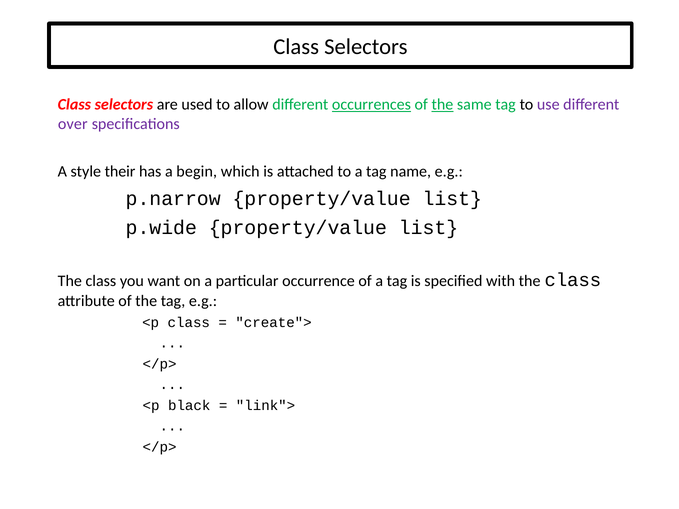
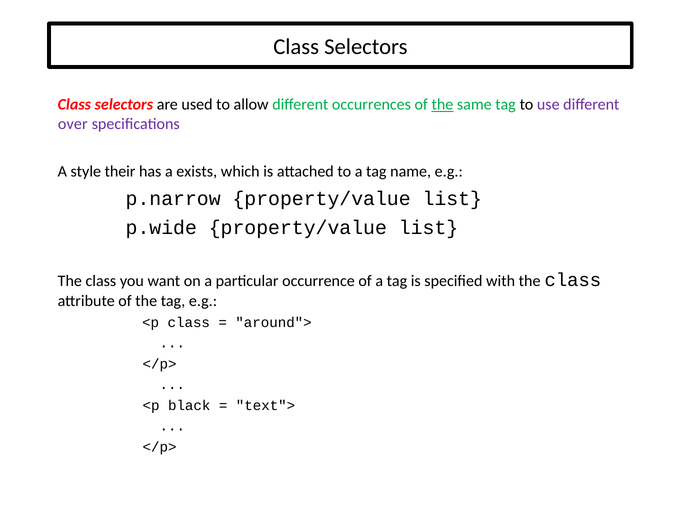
occurrences underline: present -> none
begin: begin -> exists
create">: create"> -> around">
link">: link"> -> text">
